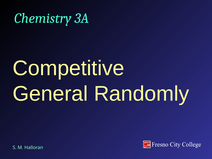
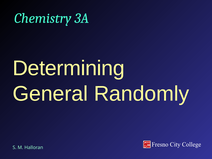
Competitive: Competitive -> Determining
